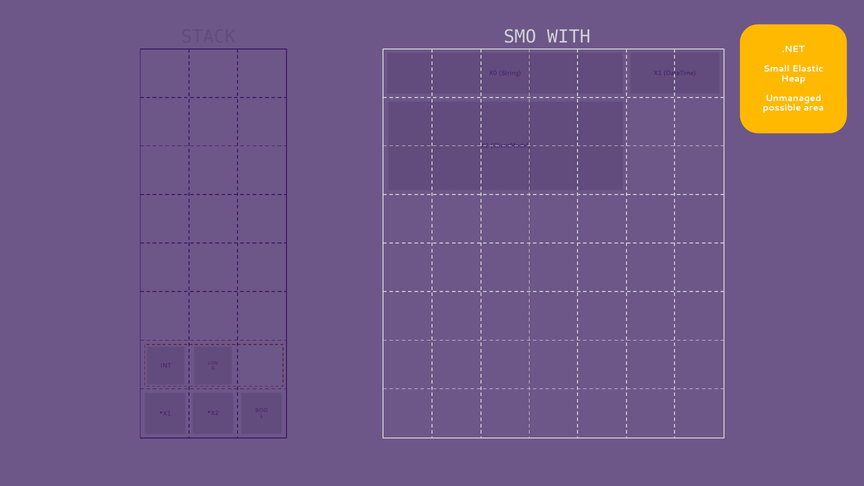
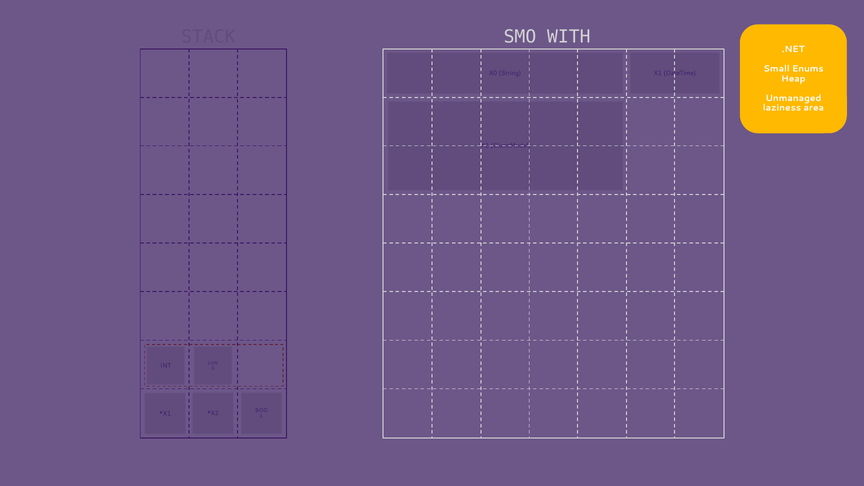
Elastic: Elastic -> Enums
possible: possible -> laziness
